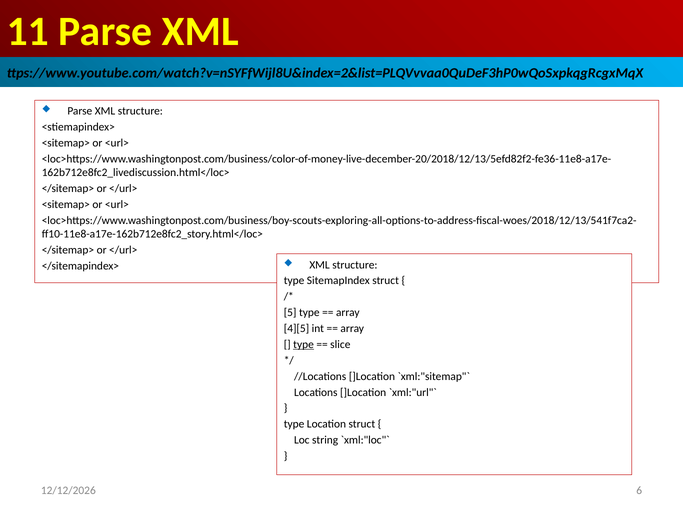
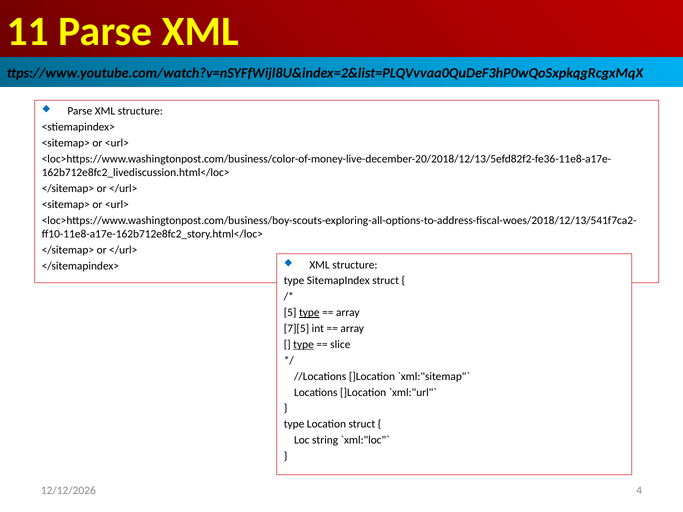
type at (309, 313) underline: none -> present
4][5: 4][5 -> 7][5
6: 6 -> 4
